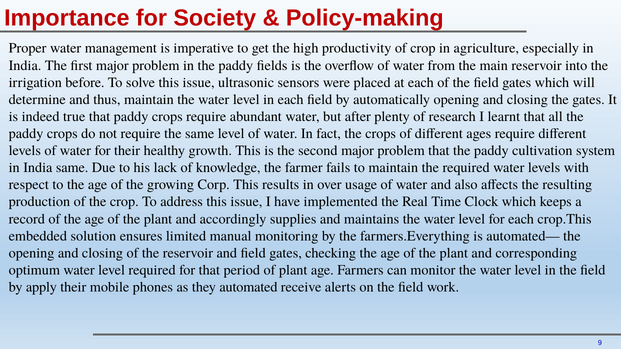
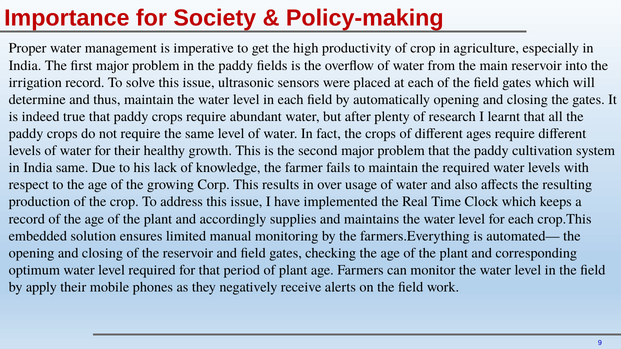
irrigation before: before -> record
automated: automated -> negatively
